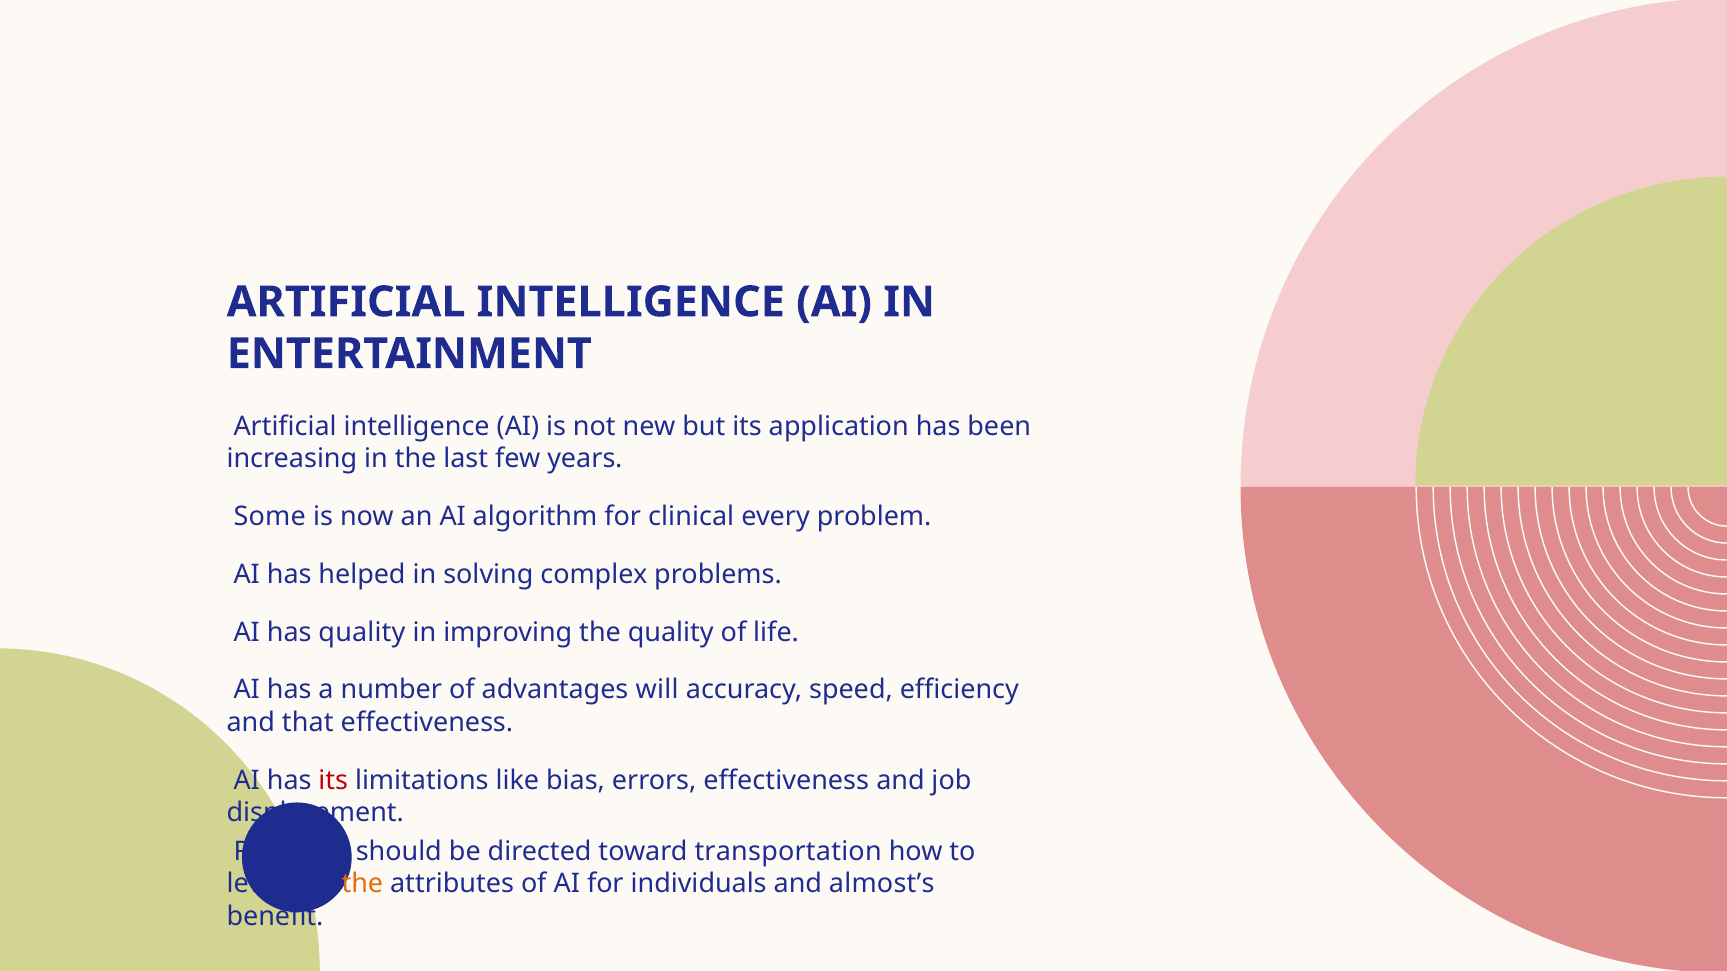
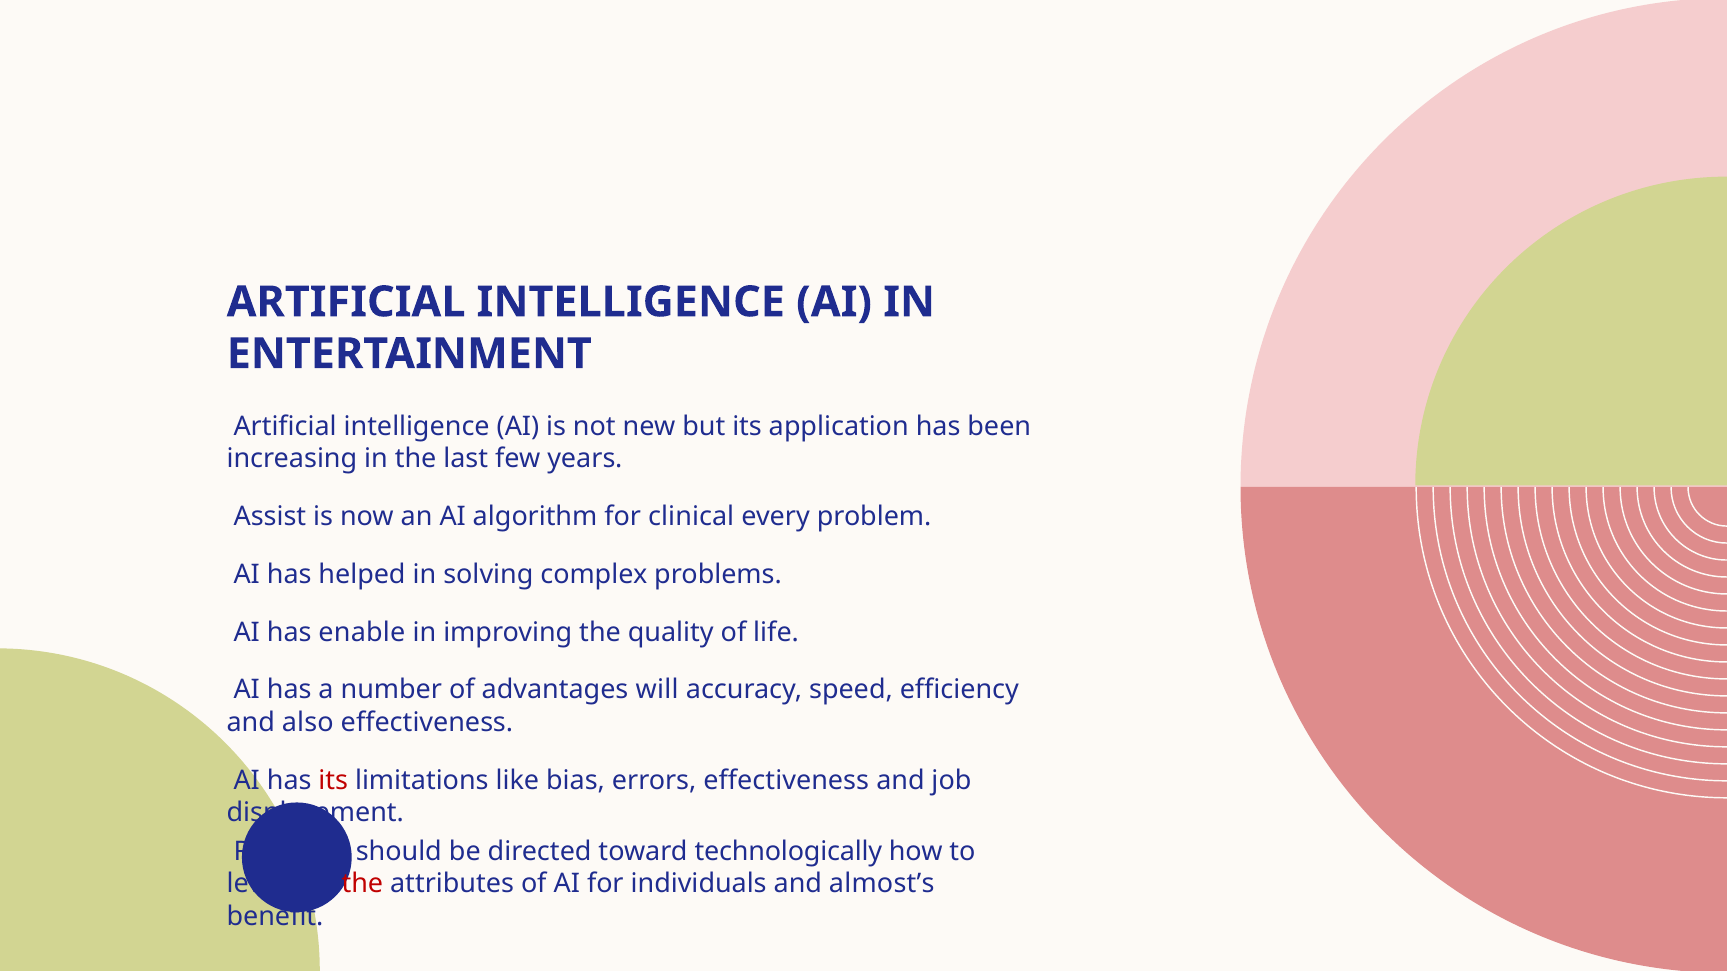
Some: Some -> Assist
has quality: quality -> enable
that: that -> also
transportation: transportation -> technologically
the at (362, 884) colour: orange -> red
